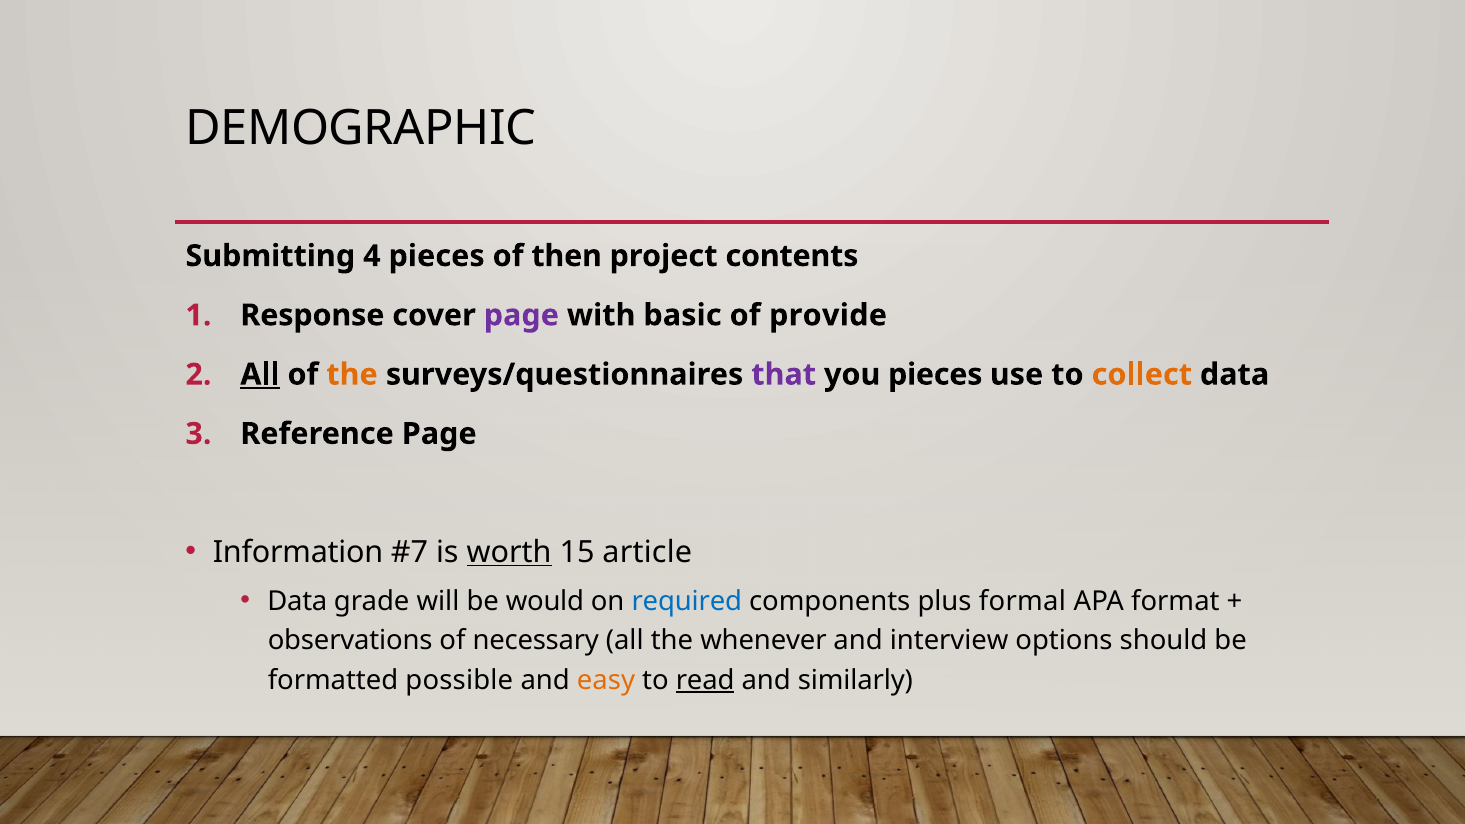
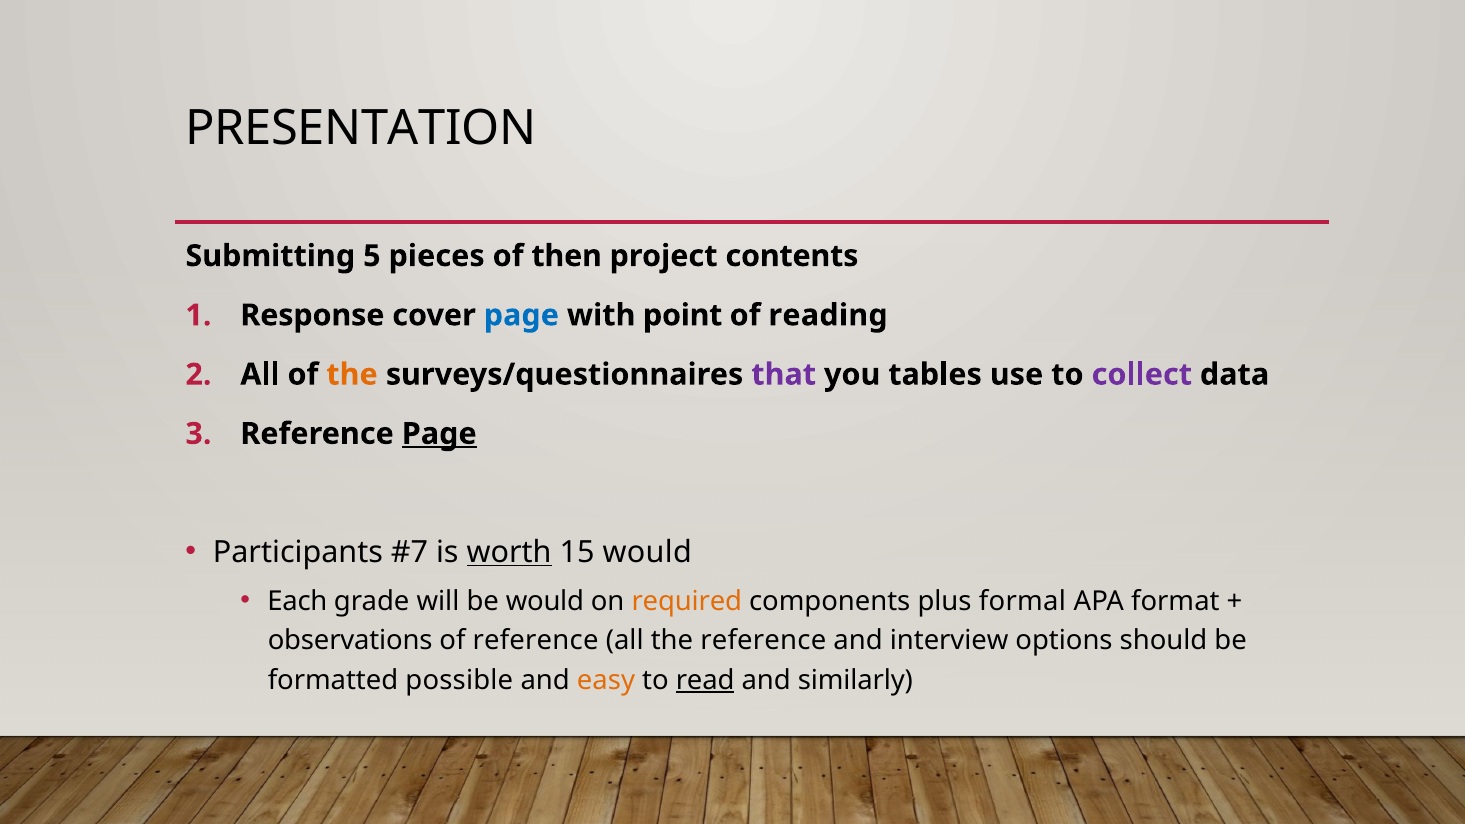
DEMOGRAPHIC: DEMOGRAPHIC -> PRESENTATION
4: 4 -> 5
page at (521, 315) colour: purple -> blue
basic: basic -> point
provide: provide -> reading
All at (260, 375) underline: present -> none
you pieces: pieces -> tables
collect colour: orange -> purple
Page at (439, 434) underline: none -> present
Information: Information -> Participants
15 article: article -> would
Data at (297, 601): Data -> Each
required colour: blue -> orange
of necessary: necessary -> reference
the whenever: whenever -> reference
